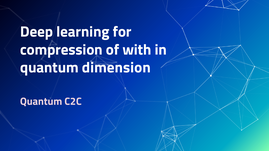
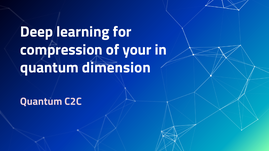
with: with -> your
